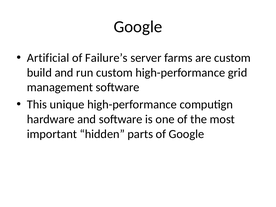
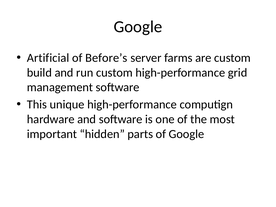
Failure’s: Failure’s -> Before’s
